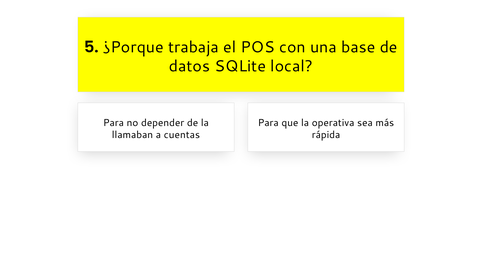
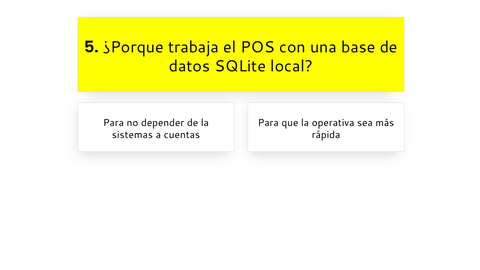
llamaban: llamaban -> sistemas
